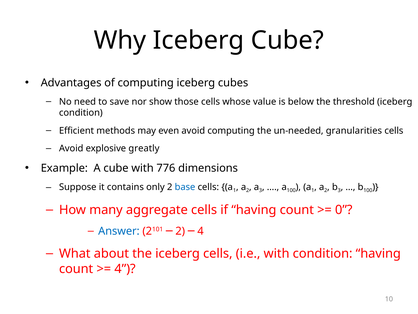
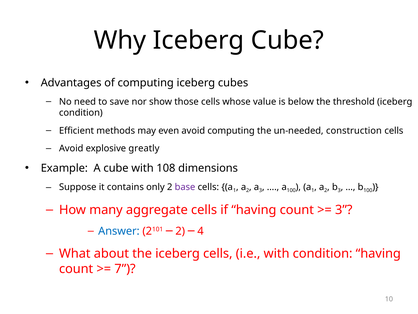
granularities: granularities -> construction
776: 776 -> 108
base colour: blue -> purple
0 at (344, 209): 0 -> 3
4 at (125, 268): 4 -> 7
